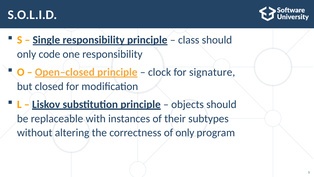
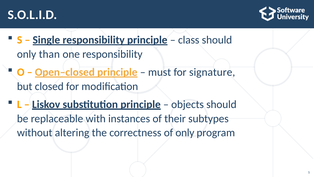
code: code -> than
clock: clock -> must
